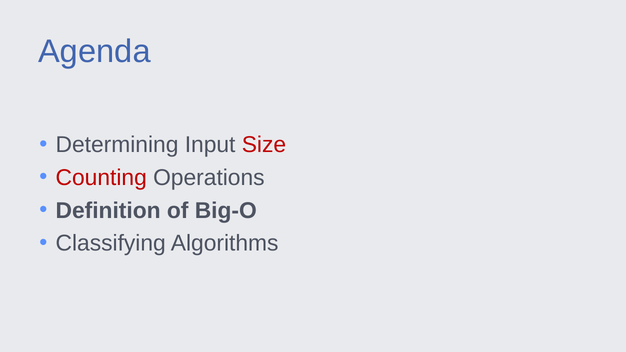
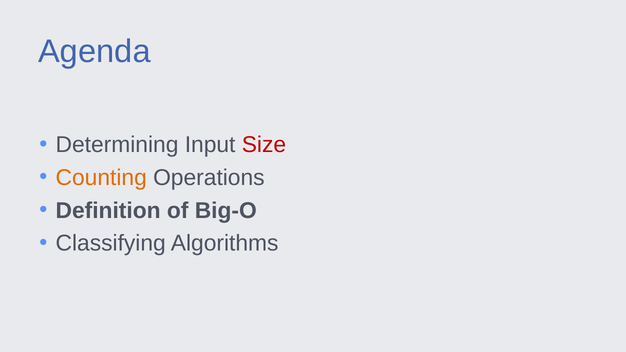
Counting colour: red -> orange
